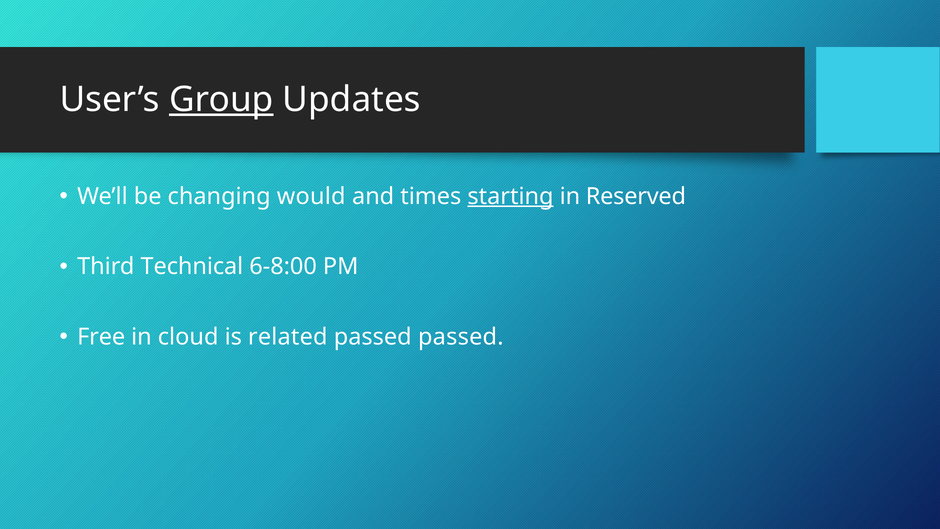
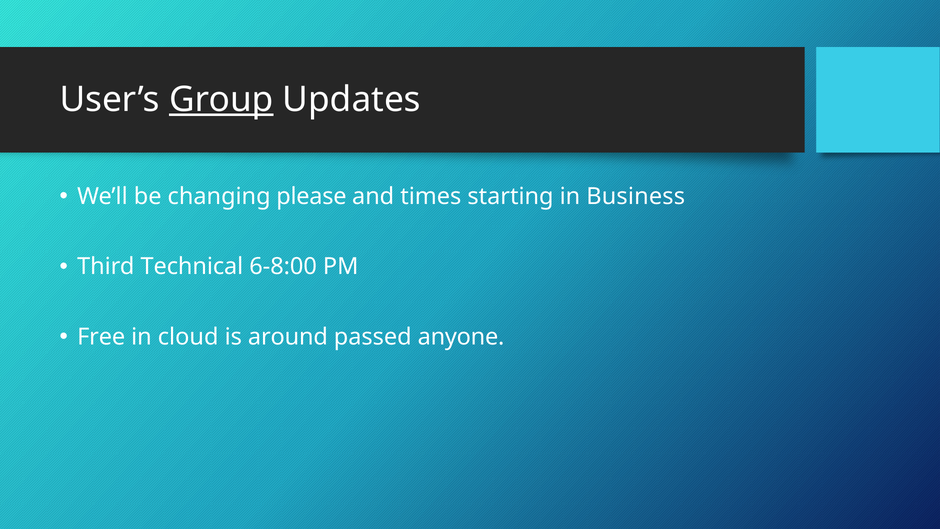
would: would -> please
starting underline: present -> none
Reserved: Reserved -> Business
related: related -> around
passed passed: passed -> anyone
